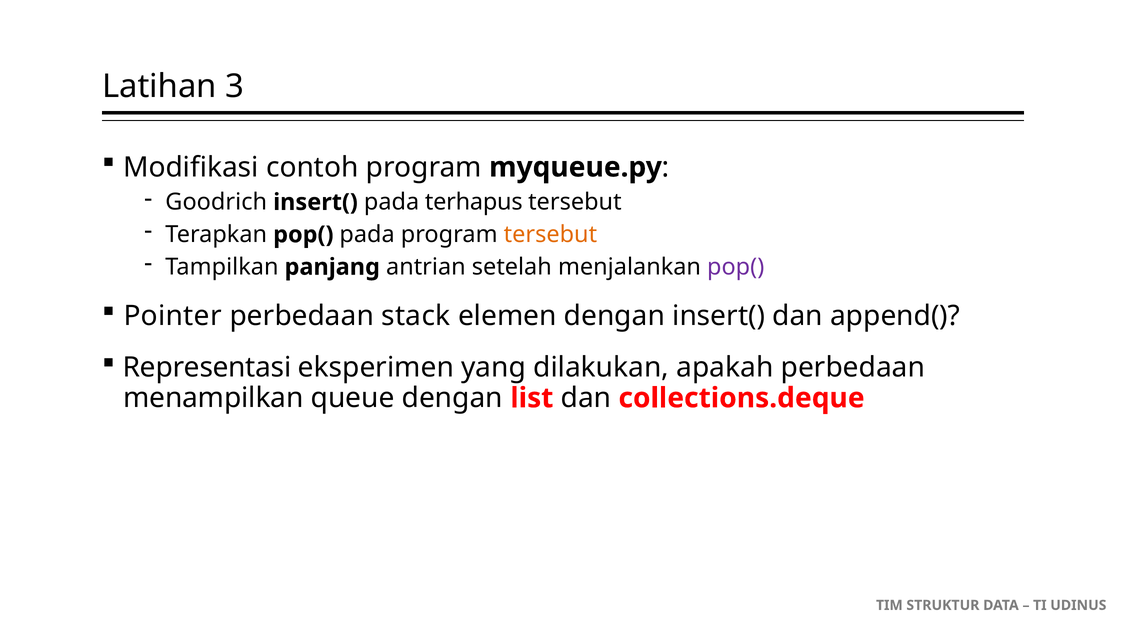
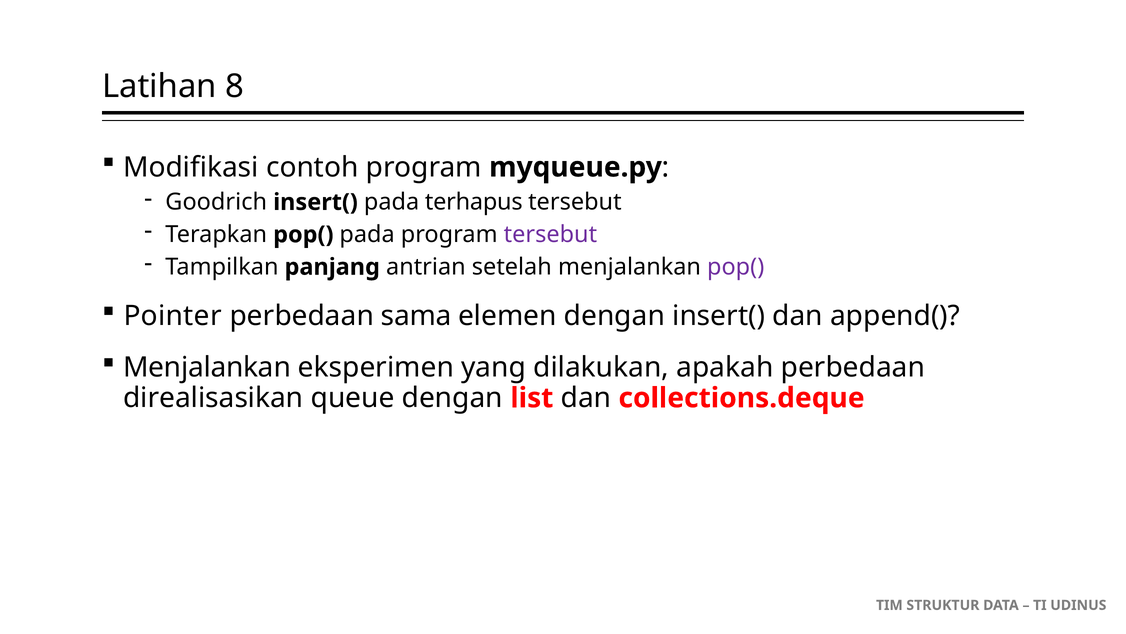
3: 3 -> 8
tersebut at (550, 234) colour: orange -> purple
stack: stack -> sama
Representasi at (207, 367): Representasi -> Menjalankan
menampilkan: menampilkan -> direalisasikan
